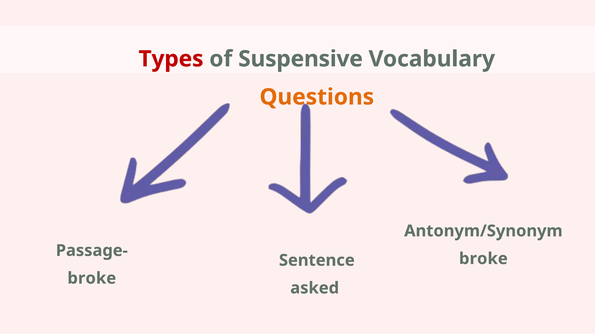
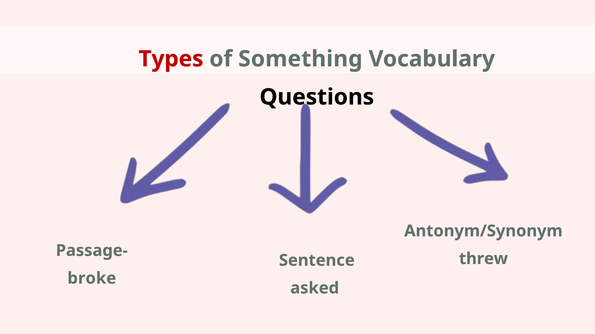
Suspensive: Suspensive -> Something
Questions colour: orange -> black
broke at (483, 259): broke -> threw
